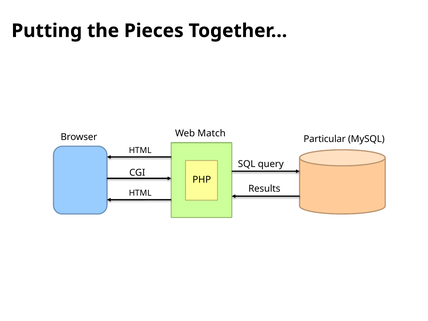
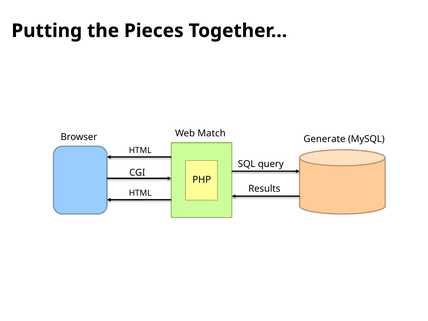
Particular: Particular -> Generate
